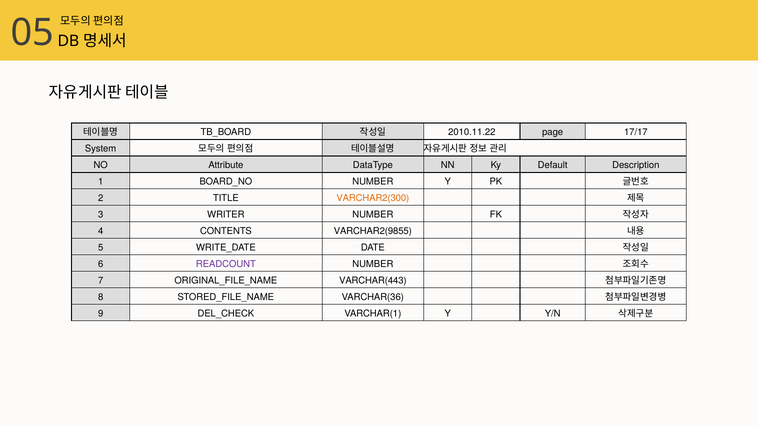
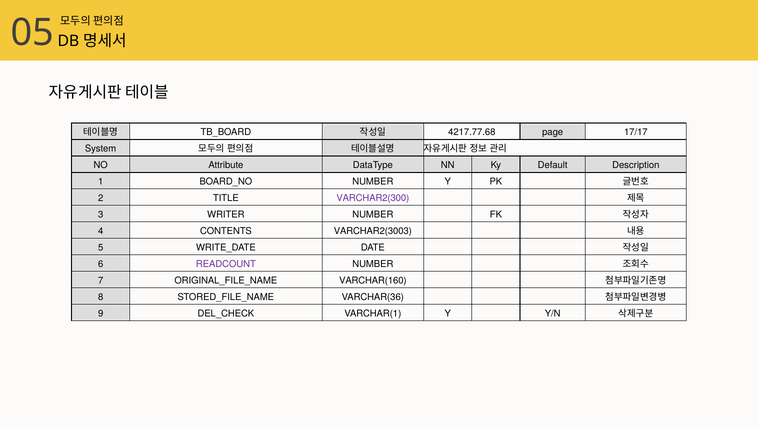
2010.11.22: 2010.11.22 -> 4217.77.68
VARCHAR2(300 colour: orange -> purple
VARCHAR2(9855: VARCHAR2(9855 -> VARCHAR2(3003
VARCHAR(443: VARCHAR(443 -> VARCHAR(160
